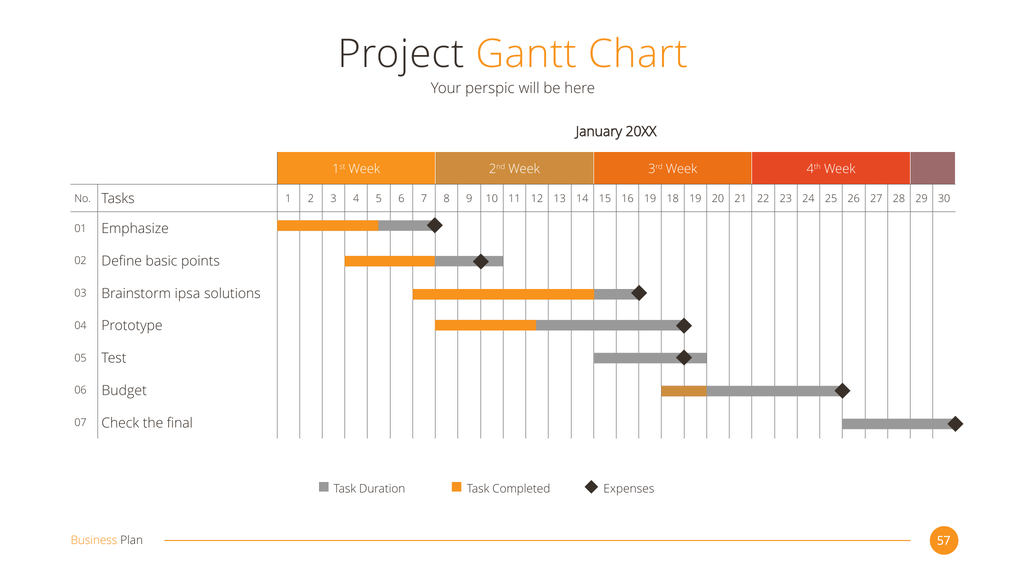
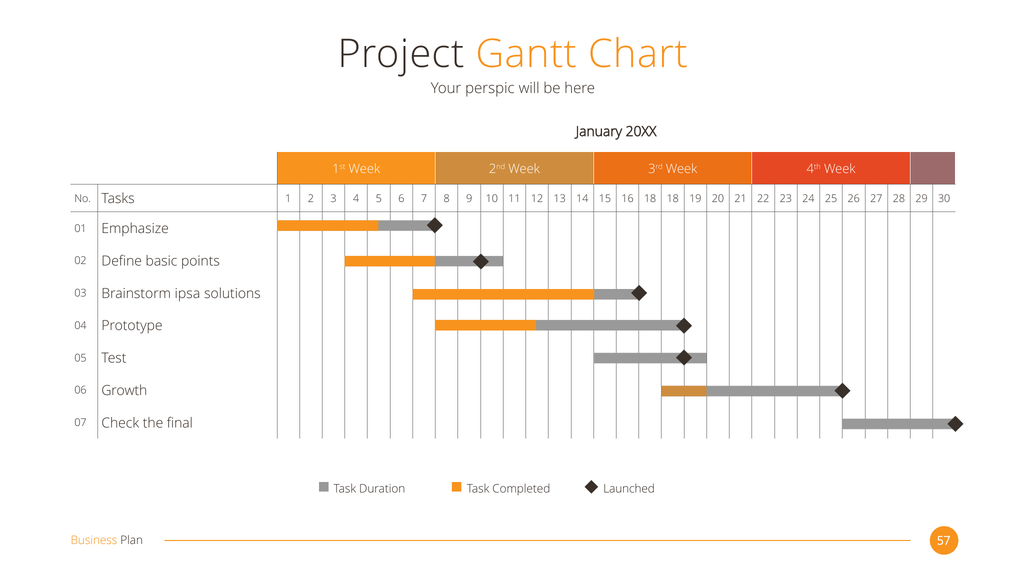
16 19: 19 -> 18
Budget: Budget -> Growth
Expenses: Expenses -> Launched
